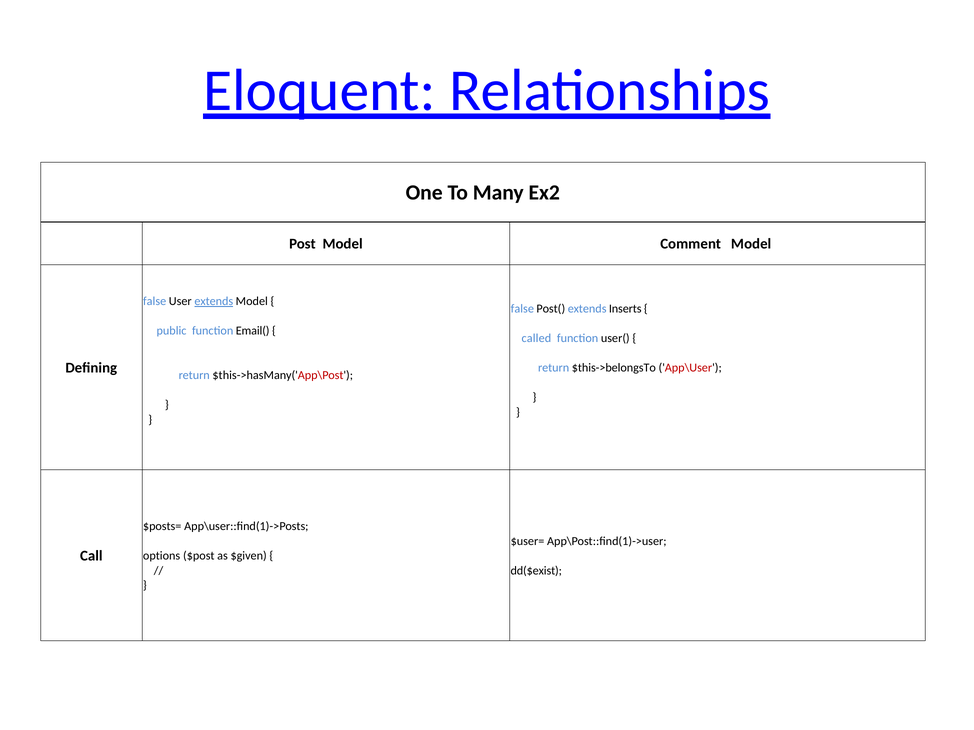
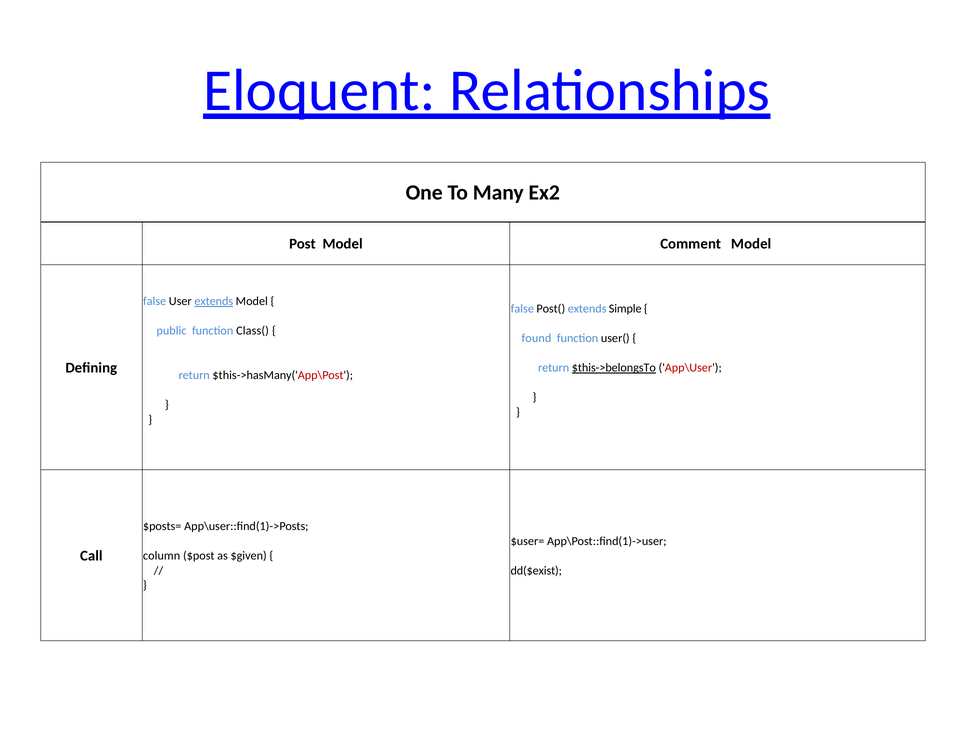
Inserts: Inserts -> Simple
Email(: Email( -> Class(
called: called -> found
$this->belongsTo underline: none -> present
options: options -> column
